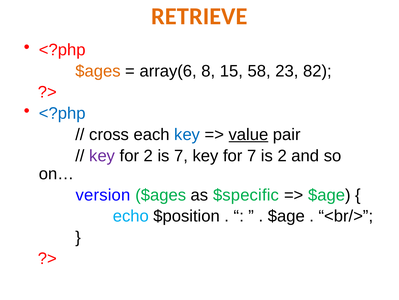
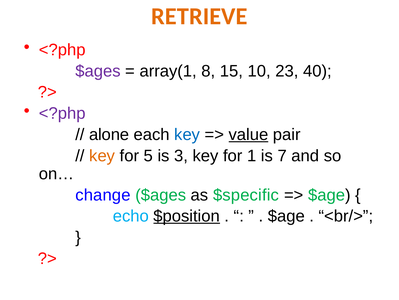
$ages at (98, 71) colour: orange -> purple
array(6: array(6 -> array(1
58: 58 -> 10
82: 82 -> 40
<?php at (62, 113) colour: blue -> purple
cross: cross -> alone
key at (102, 155) colour: purple -> orange
for 2: 2 -> 5
is 7: 7 -> 3
for 7: 7 -> 1
is 2: 2 -> 7
version: version -> change
$position underline: none -> present
